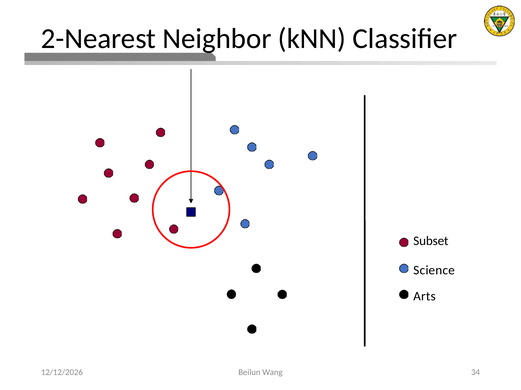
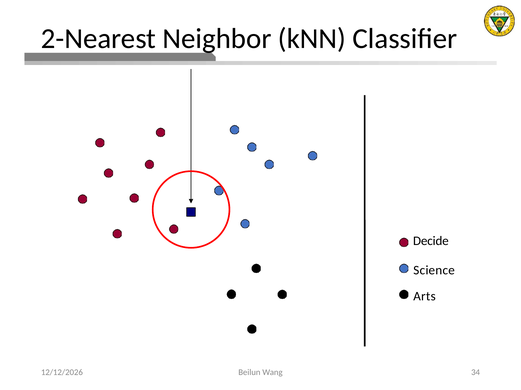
Subset: Subset -> Decide
